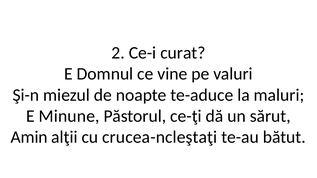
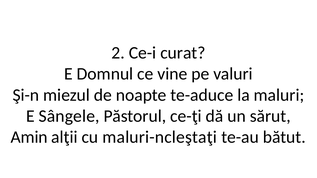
Minune: Minune -> Sângele
crucea-ncleştaţi: crucea-ncleştaţi -> maluri-ncleştaţi
